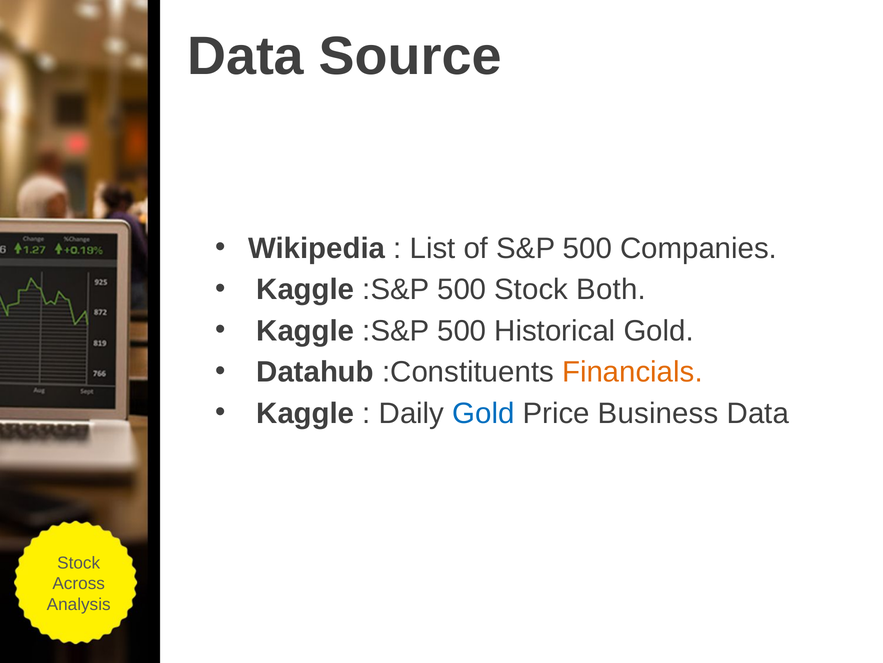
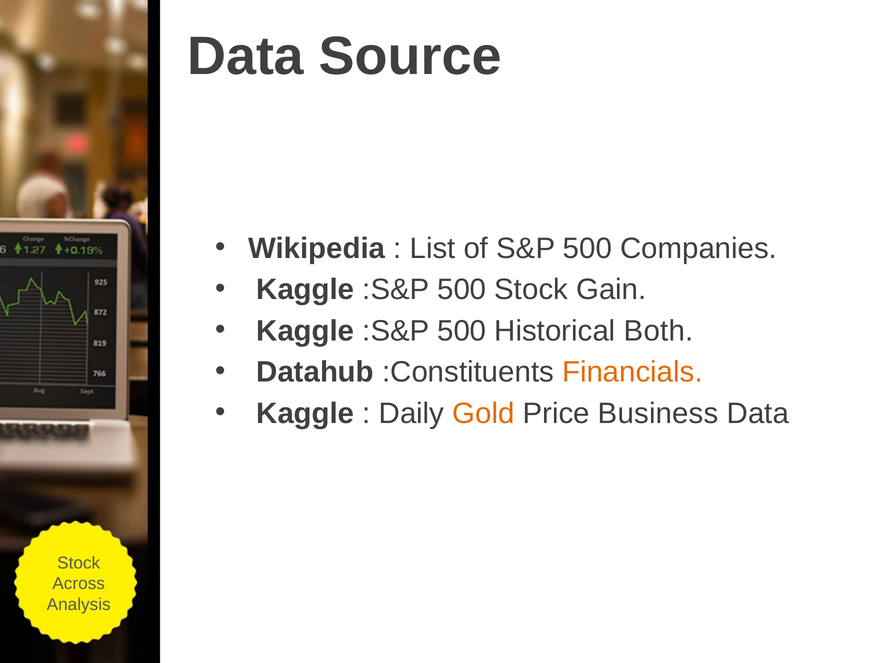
Both: Both -> Gain
Historical Gold: Gold -> Both
Gold at (483, 413) colour: blue -> orange
